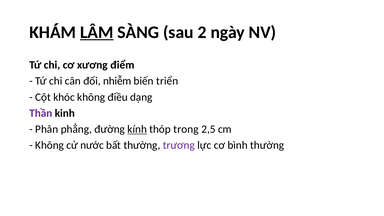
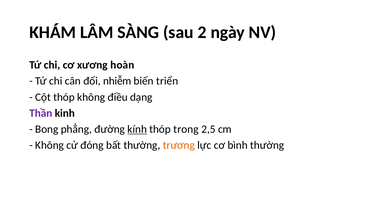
LÂM underline: present -> none
điểm: điểm -> hoàn
Cột khóc: khóc -> thóp
Phân: Phân -> Bong
nước: nước -> đóng
trương colour: purple -> orange
